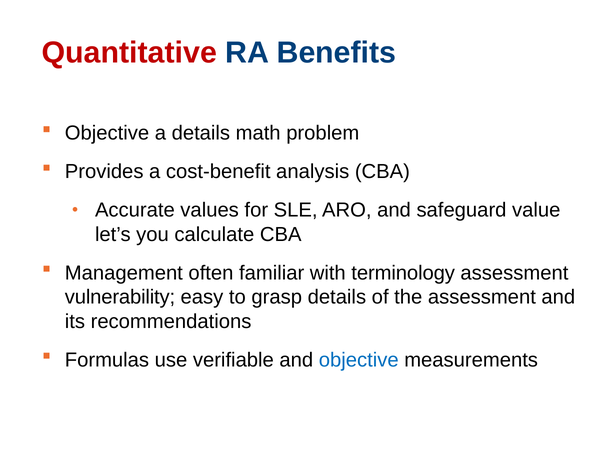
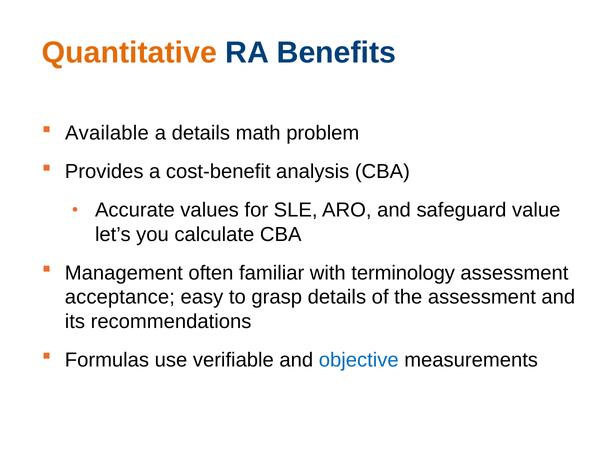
Quantitative colour: red -> orange
Objective at (107, 133): Objective -> Available
vulnerability: vulnerability -> acceptance
